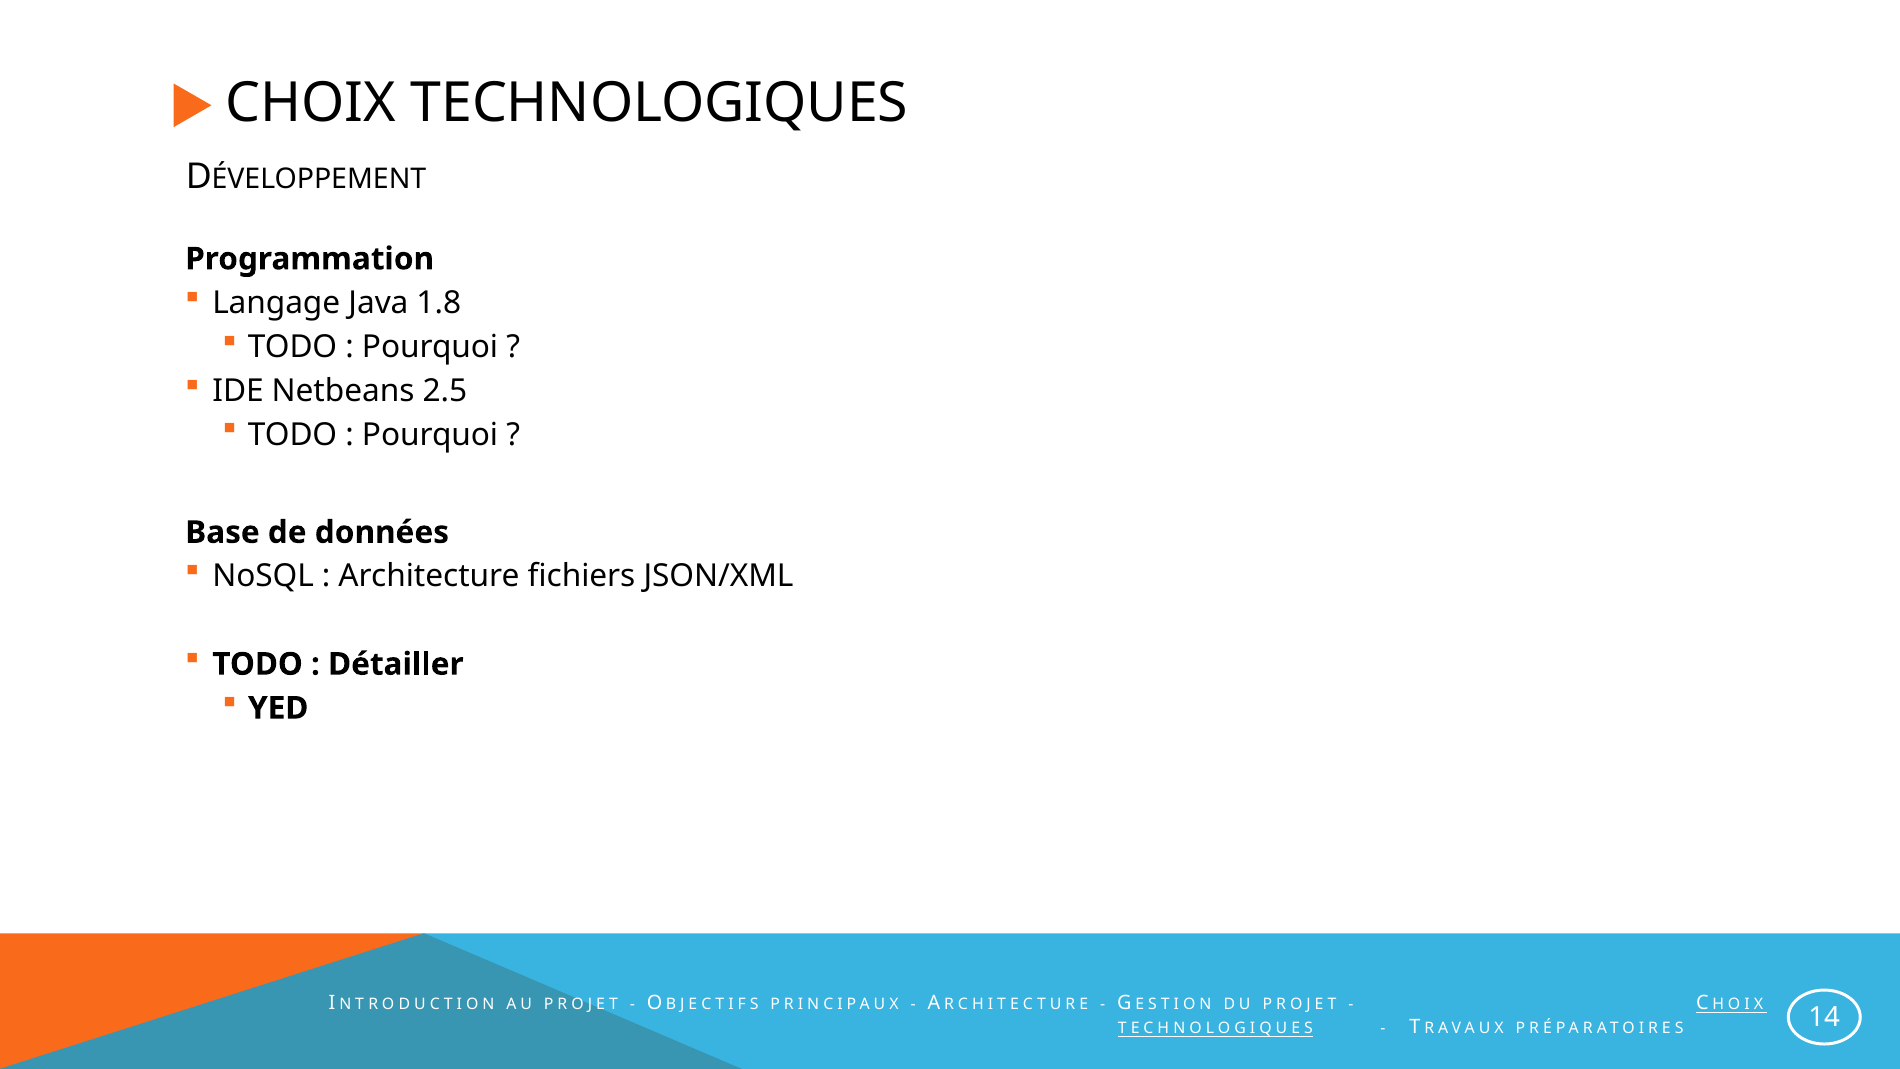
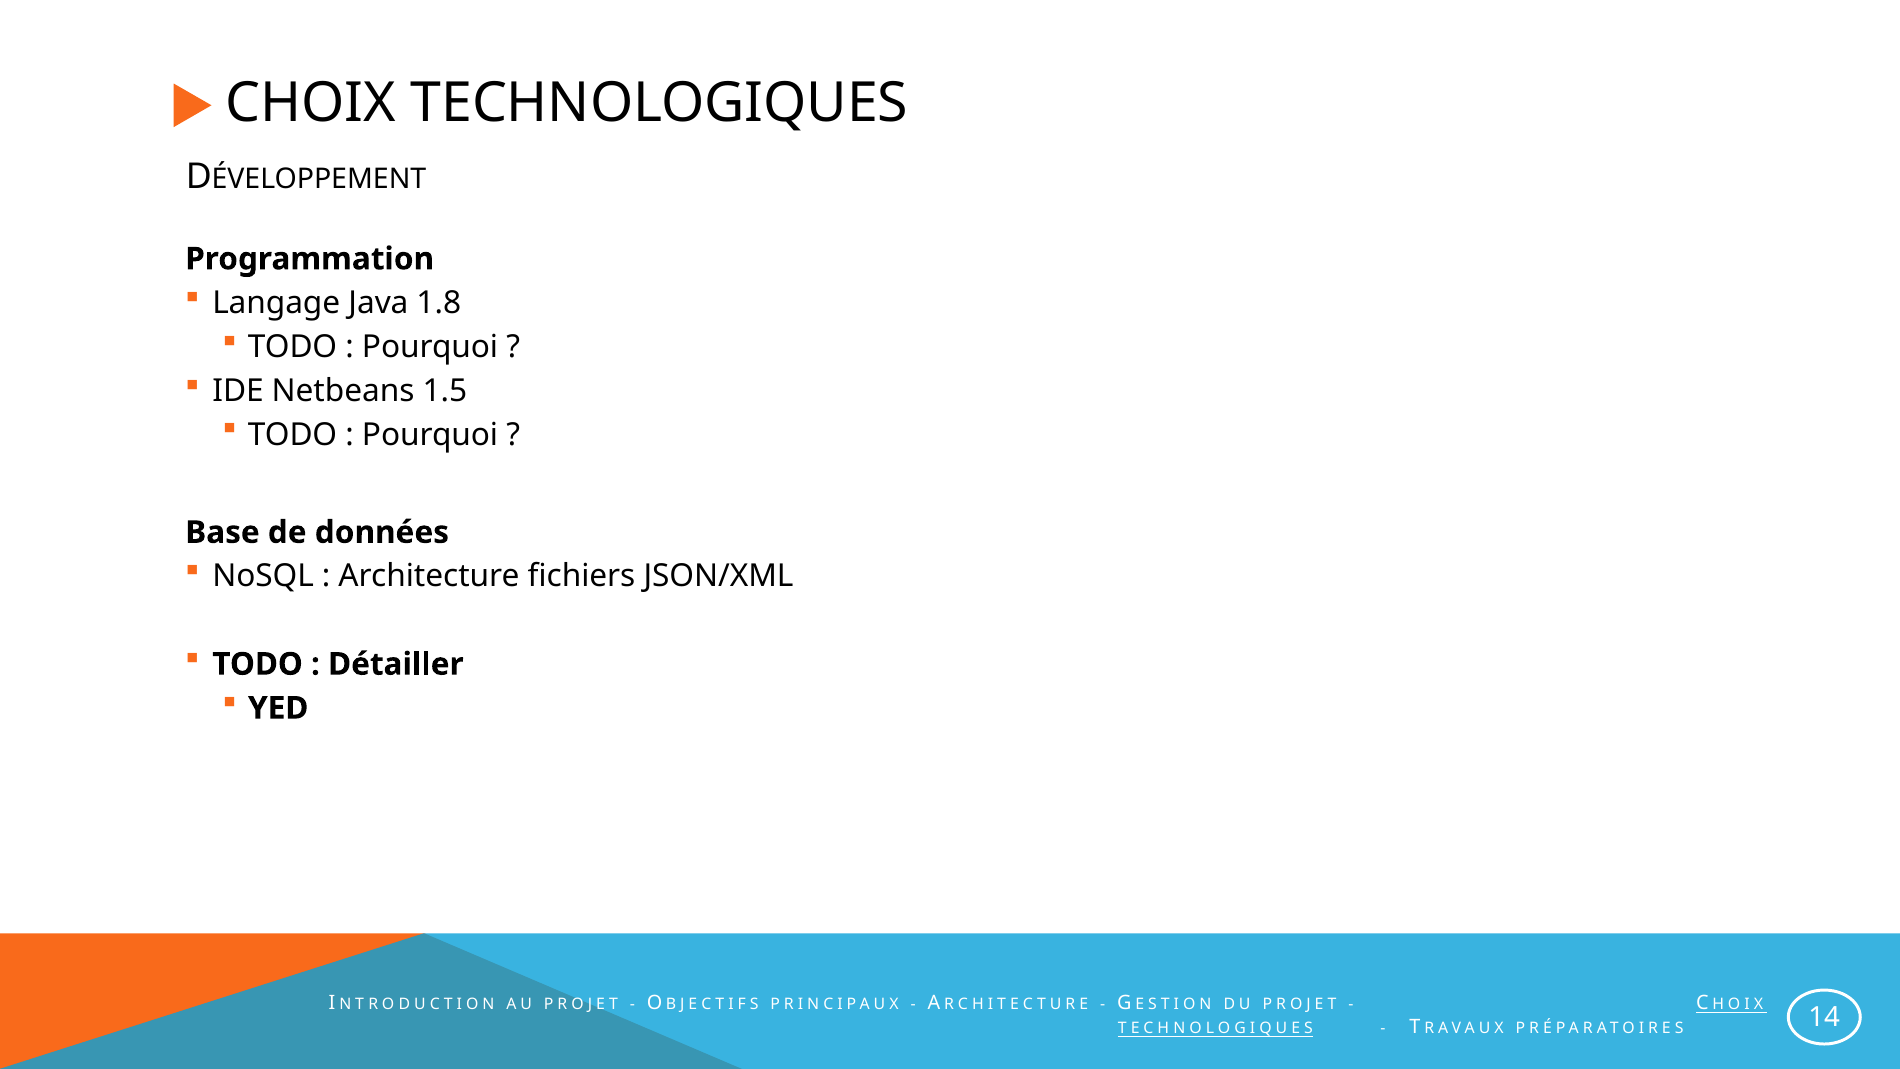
2.5: 2.5 -> 1.5
